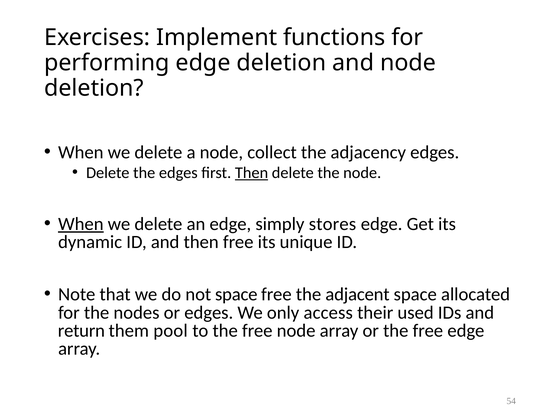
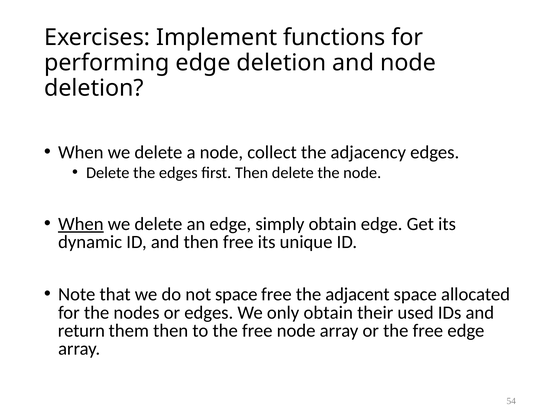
Then at (252, 173) underline: present -> none
simply stores: stores -> obtain
only access: access -> obtain
them pool: pool -> then
